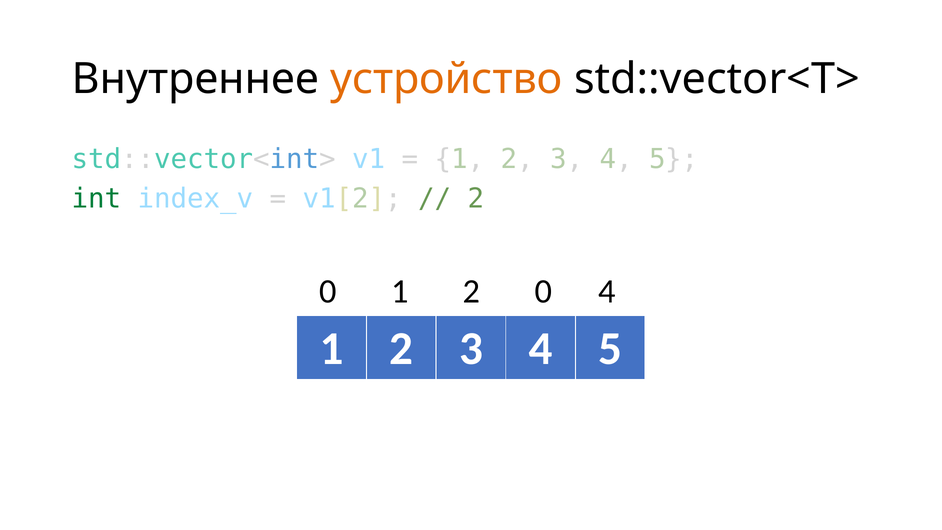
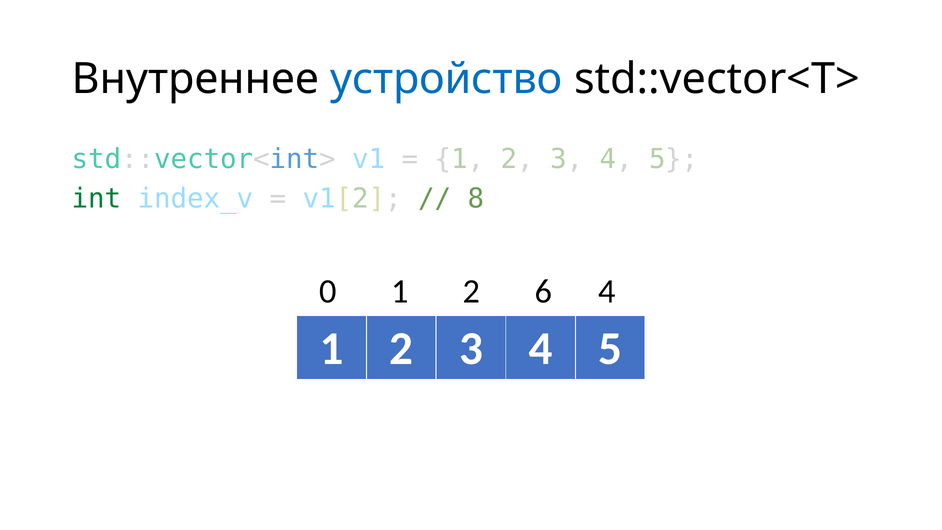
устройство colour: orange -> blue
2 at (476, 199): 2 -> 8
2 0: 0 -> 6
